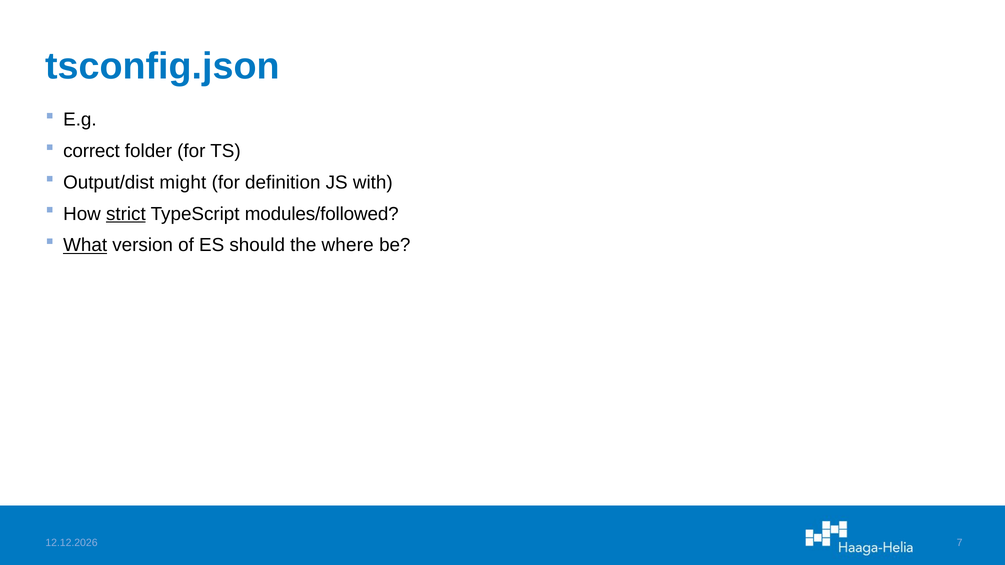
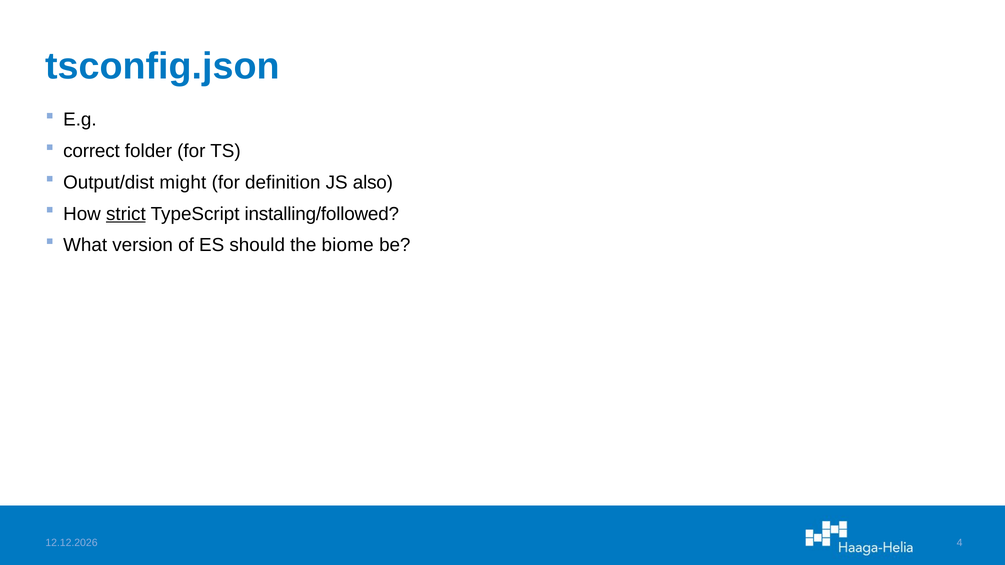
with: with -> also
modules/followed: modules/followed -> installing/followed
What underline: present -> none
where: where -> biome
7: 7 -> 4
